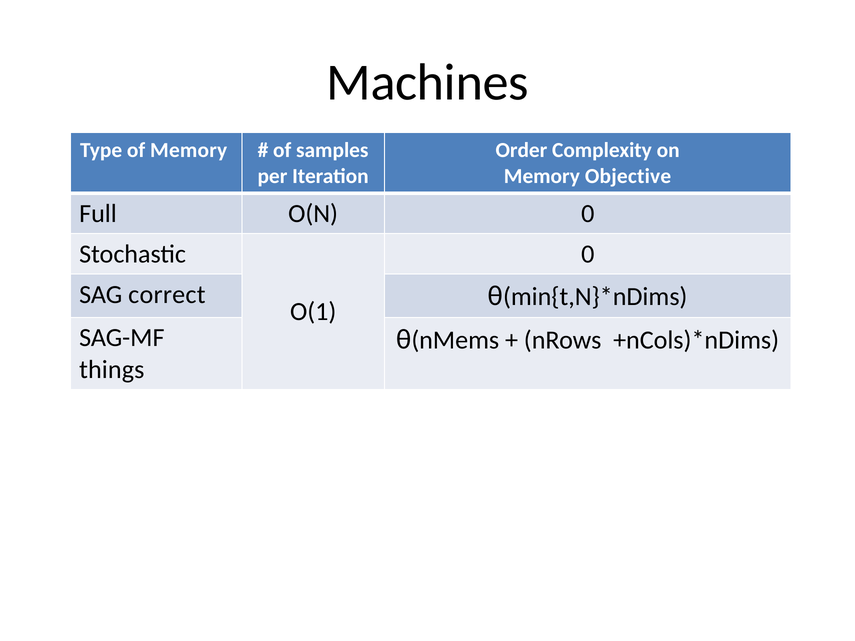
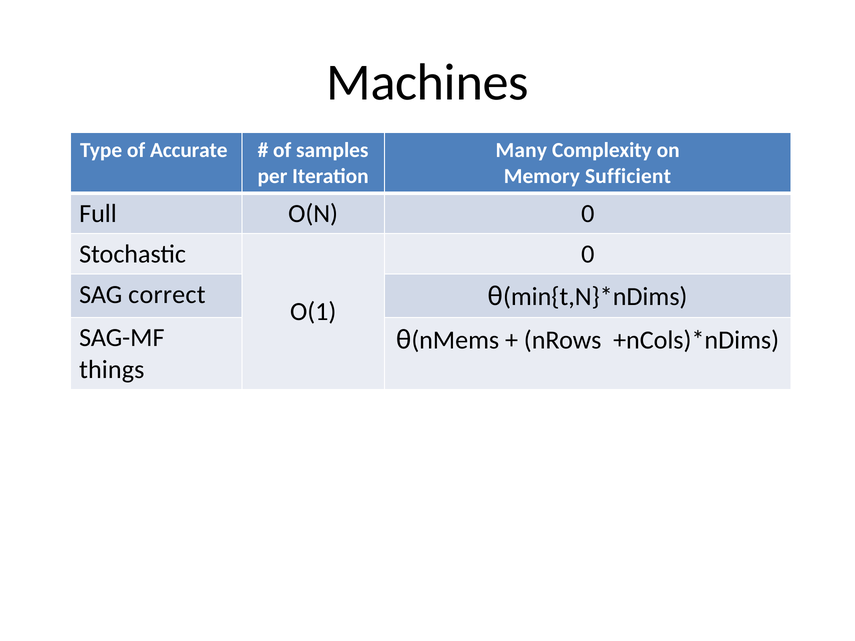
of Memory: Memory -> Accurate
Order: Order -> Many
Objective: Objective -> Sufficient
